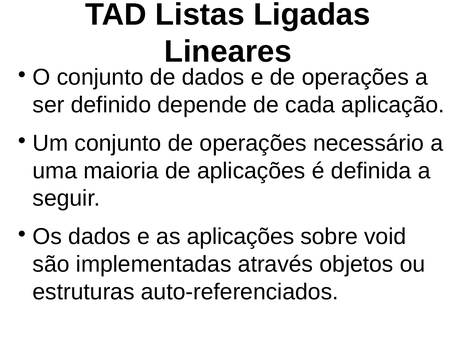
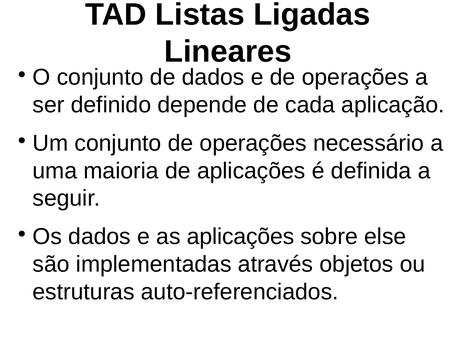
void: void -> else
